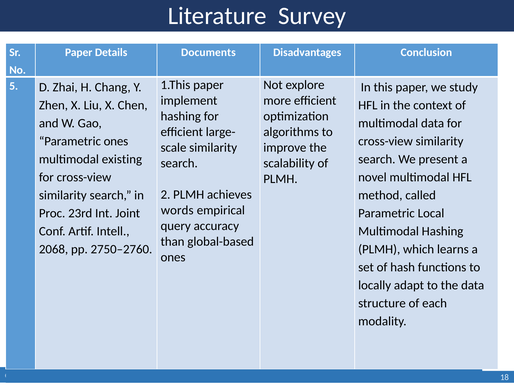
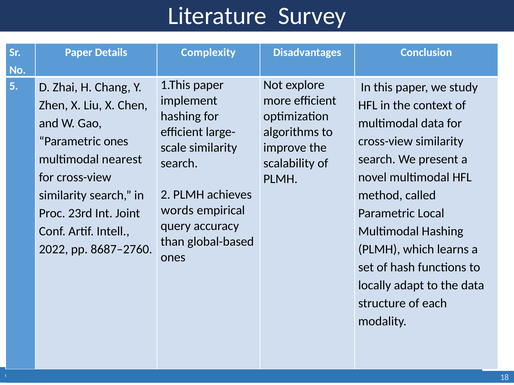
Documents: Documents -> Complexity
existing: existing -> nearest
2068: 2068 -> 2022
2750–2760: 2750–2760 -> 8687–2760
